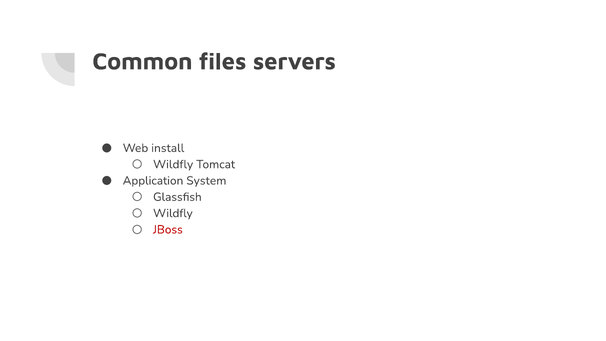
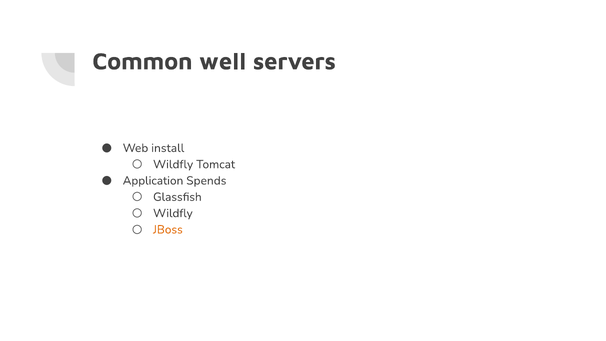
files: files -> well
System: System -> Spends
JBoss colour: red -> orange
